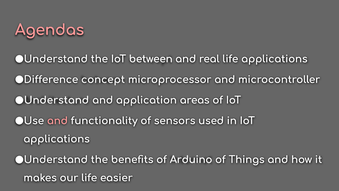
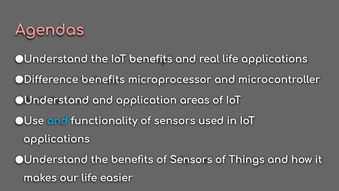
IoT between: between -> benefits
Difference concept: concept -> benefits
and at (57, 121) colour: pink -> light blue
benefits of Arduino: Arduino -> Sensors
